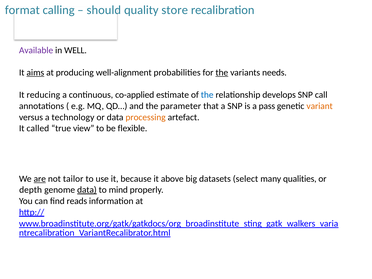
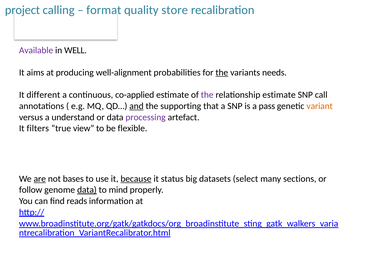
format: format -> project
should: should -> format
aims underline: present -> none
reducing: reducing -> different
the at (207, 95) colour: blue -> purple
relationship develops: develops -> estimate
and underline: none -> present
parameter: parameter -> supporting
technology: technology -> understand
processing colour: orange -> purple
called: called -> filters
tailor: tailor -> bases
because underline: none -> present
above: above -> status
qualities: qualities -> sections
depth: depth -> follow
